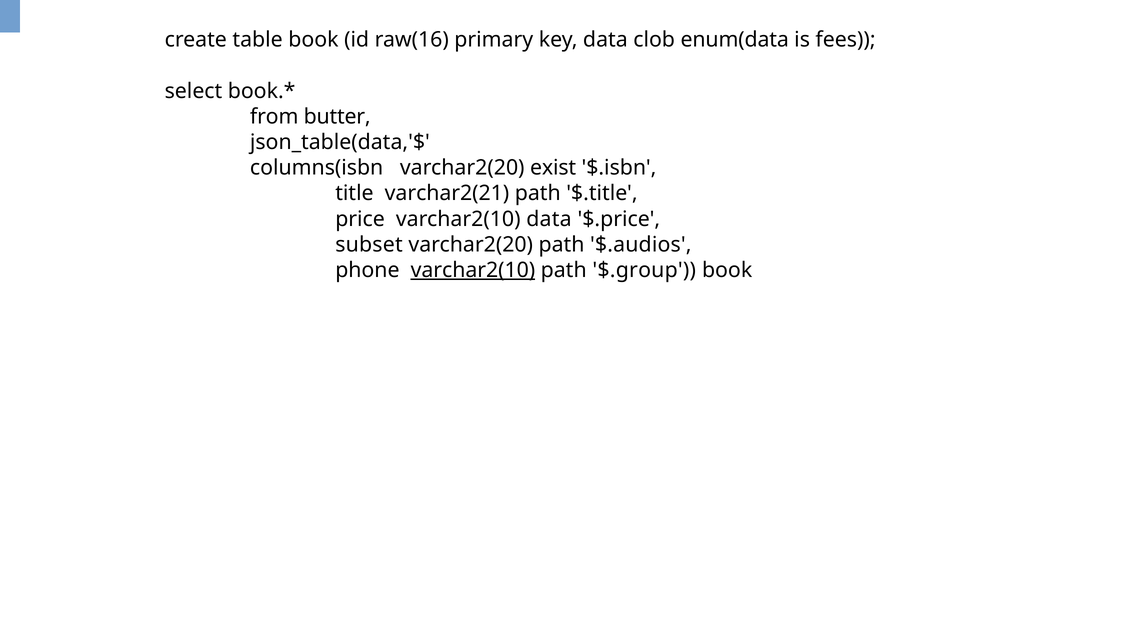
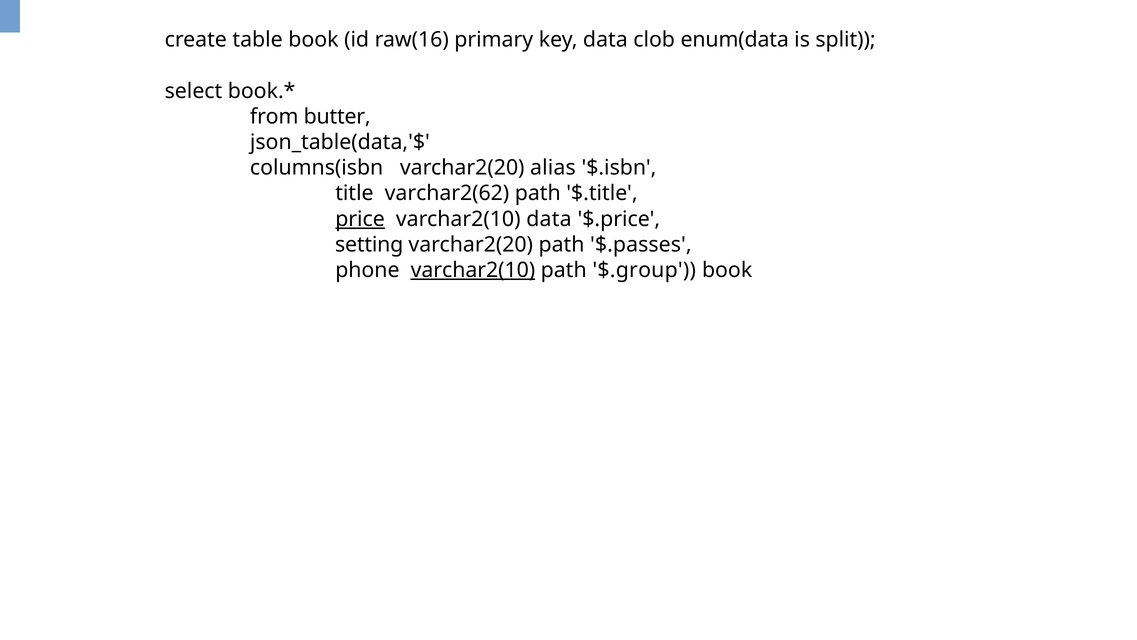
fees: fees -> split
exist: exist -> alias
varchar2(21: varchar2(21 -> varchar2(62
price underline: none -> present
subset: subset -> setting
$.audios: $.audios -> $.passes
